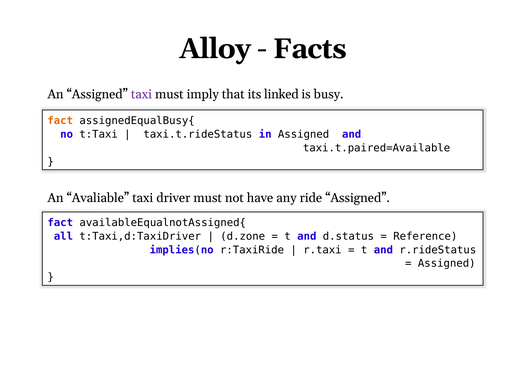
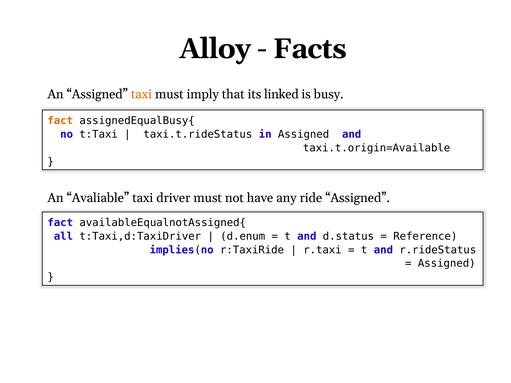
taxi at (141, 94) colour: purple -> orange
taxi.t.paired=Available: taxi.t.paired=Available -> taxi.t.origin=Available
d.zone: d.zone -> d.enum
